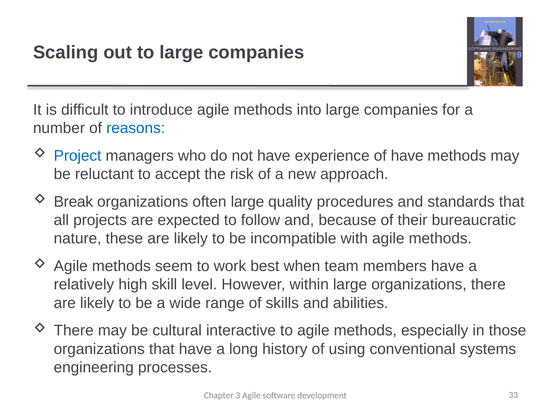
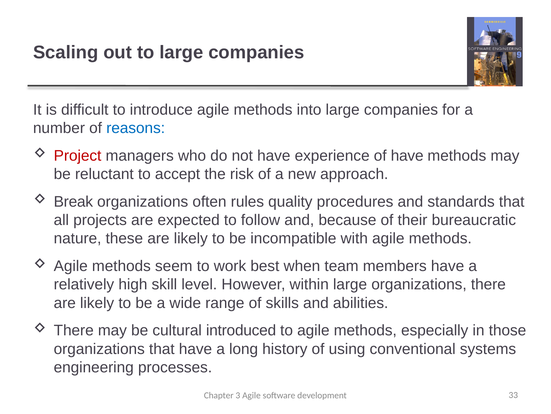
Project colour: blue -> red
often large: large -> rules
interactive: interactive -> introduced
